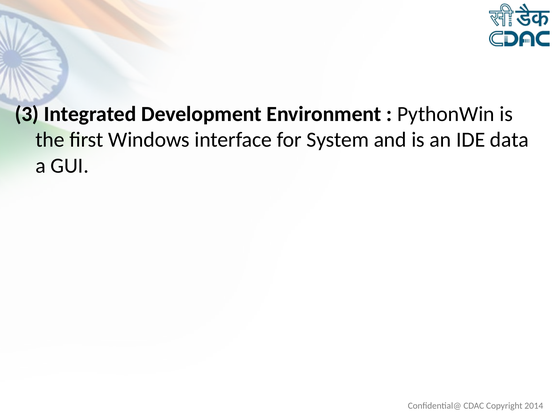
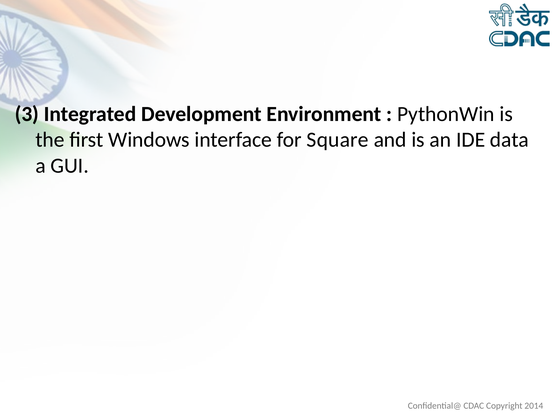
System: System -> Square
